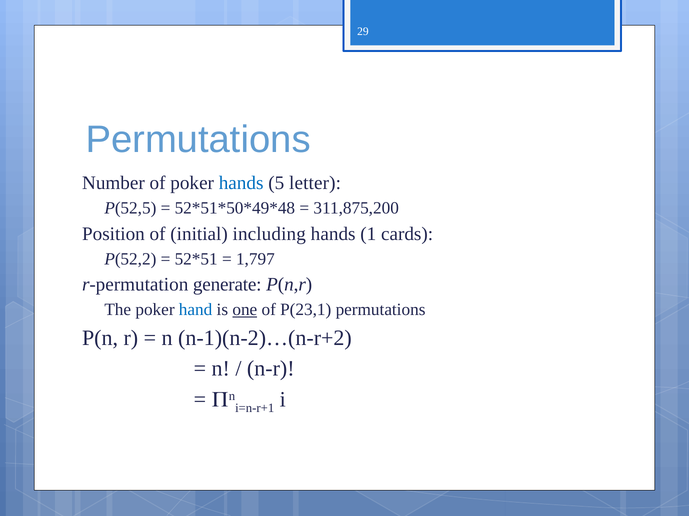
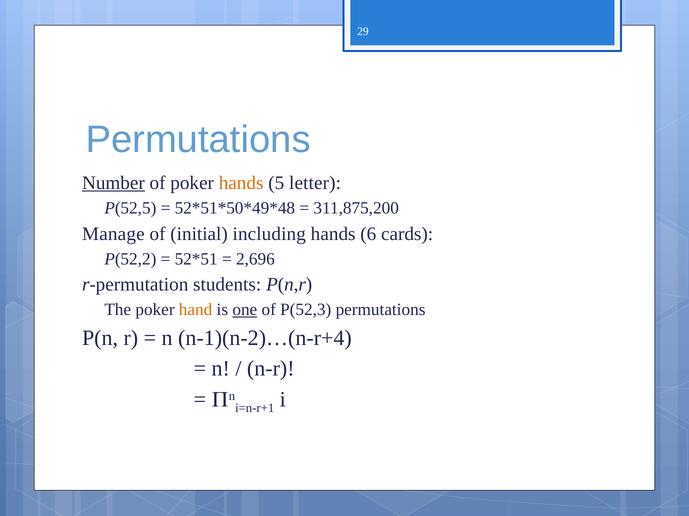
Number underline: none -> present
hands at (241, 183) colour: blue -> orange
Position: Position -> Manage
1: 1 -> 6
1,797: 1,797 -> 2,696
generate: generate -> students
hand colour: blue -> orange
P(23,1: P(23,1 -> P(52,3
n-1)(n-2)…(n-r+2: n-1)(n-2)…(n-r+2 -> n-1)(n-2)…(n-r+4
